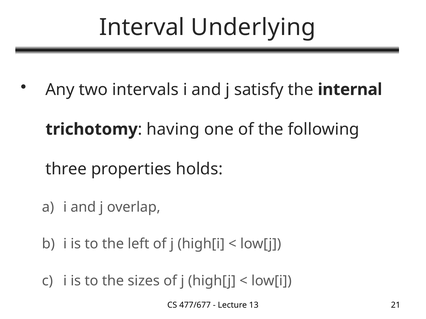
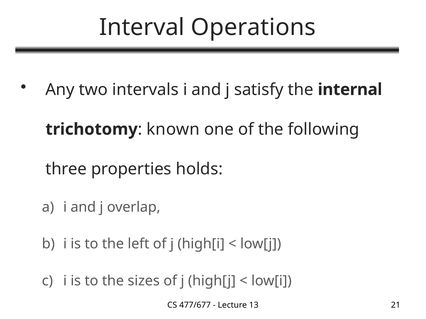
Underlying: Underlying -> Operations
having: having -> known
